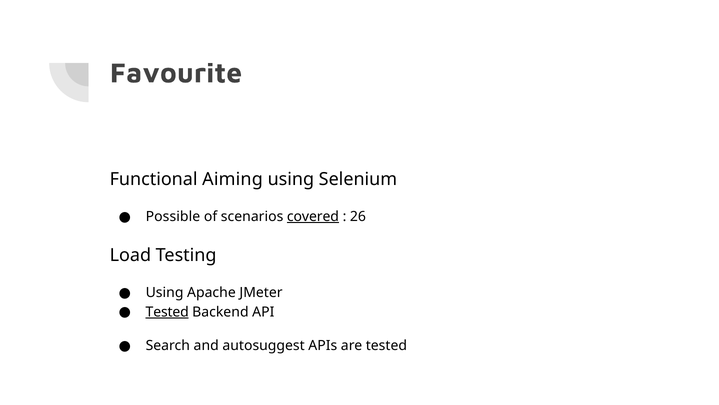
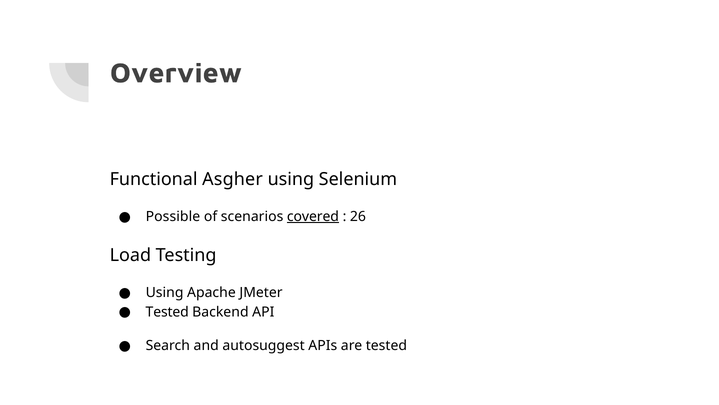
Favourite: Favourite -> Overview
Aiming: Aiming -> Asgher
Tested at (167, 312) underline: present -> none
